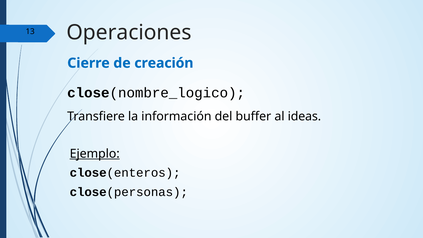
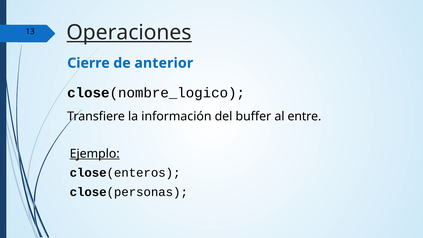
Operaciones underline: none -> present
creación: creación -> anterior
ideas: ideas -> entre
